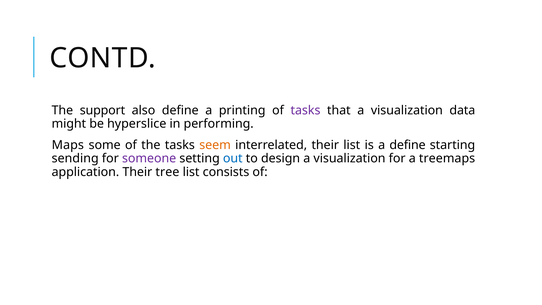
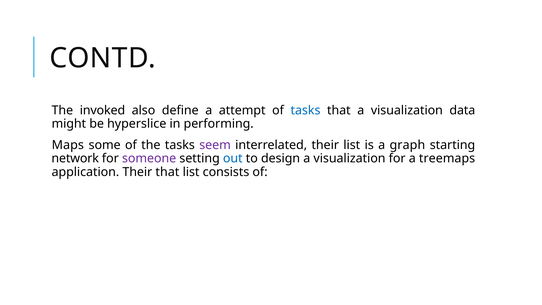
support: support -> invoked
printing: printing -> attempt
tasks at (306, 110) colour: purple -> blue
seem colour: orange -> purple
a define: define -> graph
sending: sending -> network
Their tree: tree -> that
